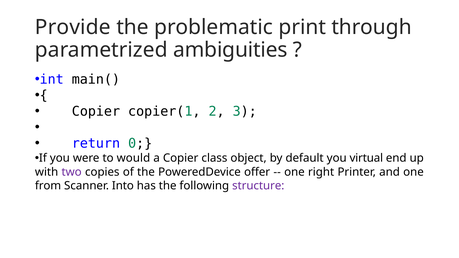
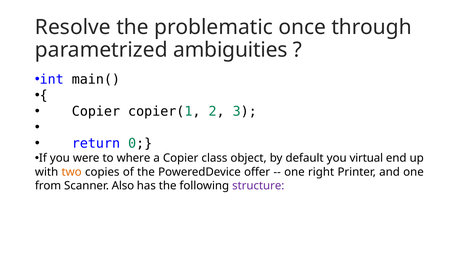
Provide: Provide -> Resolve
print: print -> once
would: would -> where
two colour: purple -> orange
Into: Into -> Also
